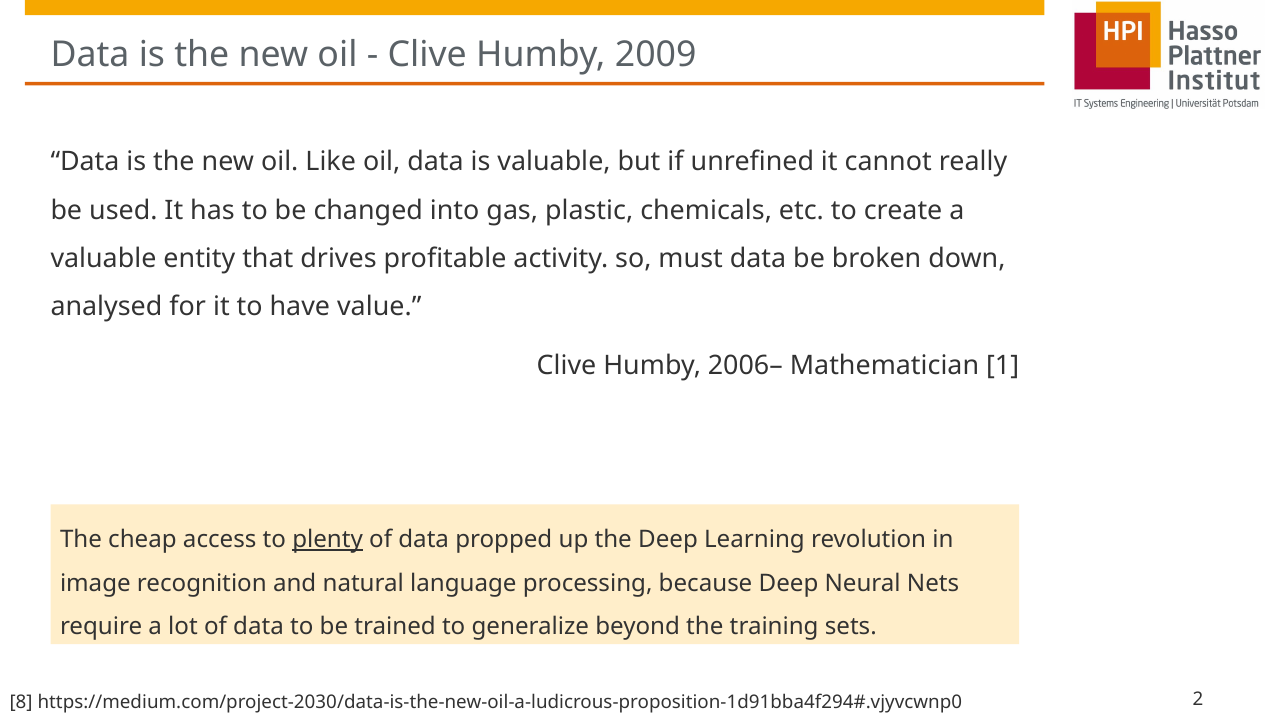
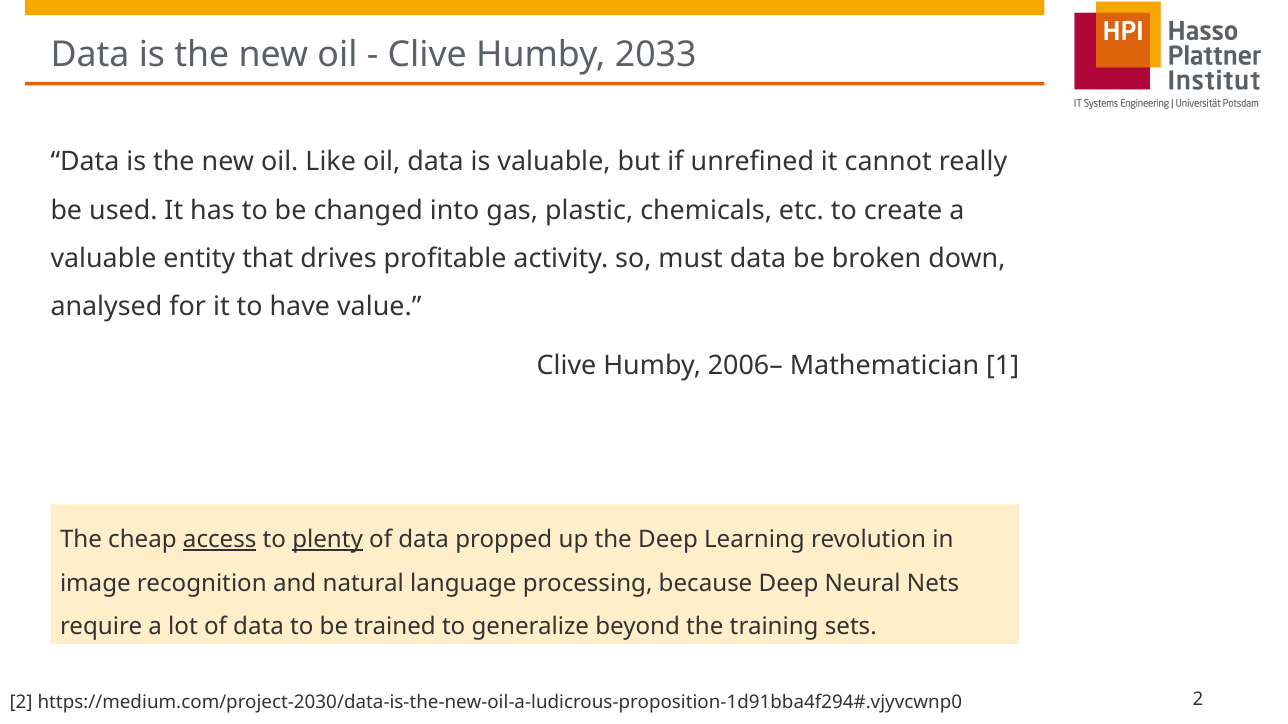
2009: 2009 -> 2033
access underline: none -> present
8 at (21, 703): 8 -> 2
